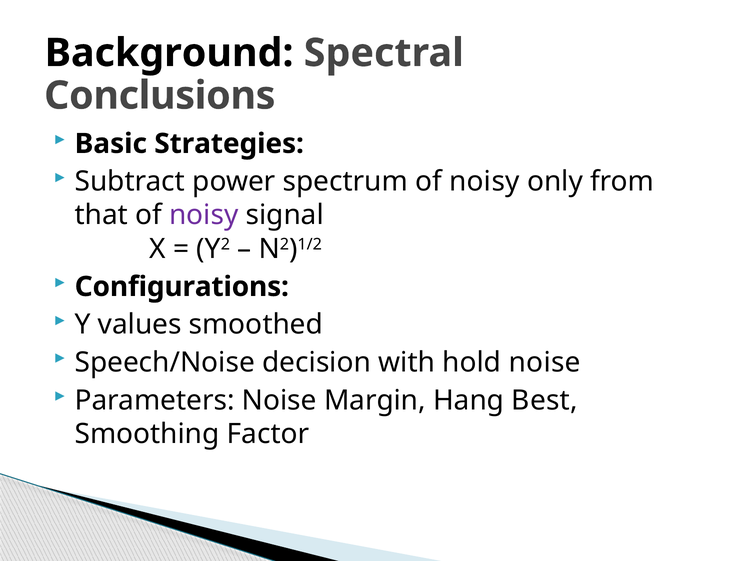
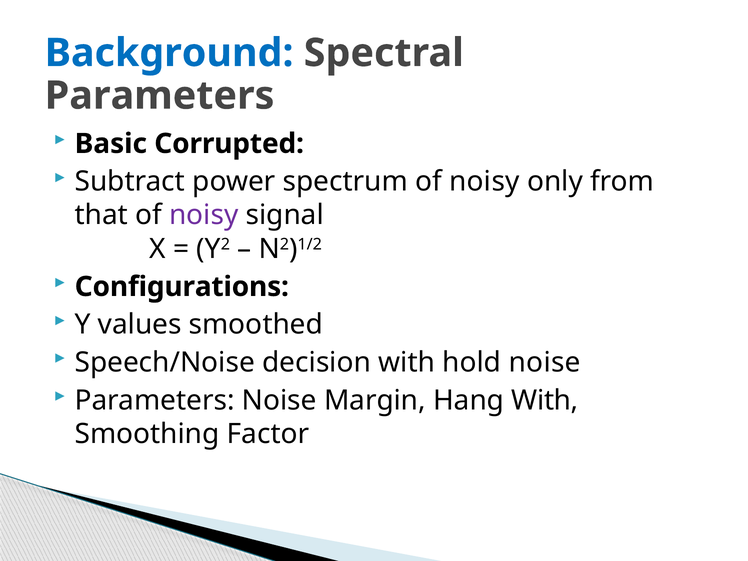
Background colour: black -> blue
Conclusions at (160, 96): Conclusions -> Parameters
Strategies: Strategies -> Corrupted
Hang Best: Best -> With
